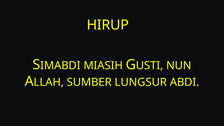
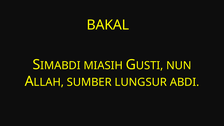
HIRUP: HIRUP -> BAKAL
